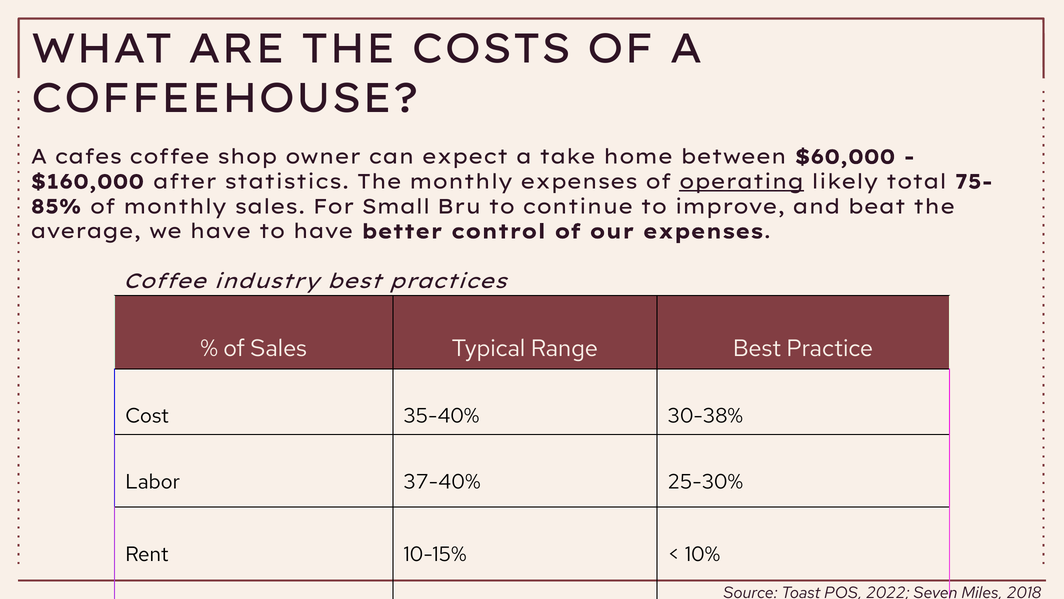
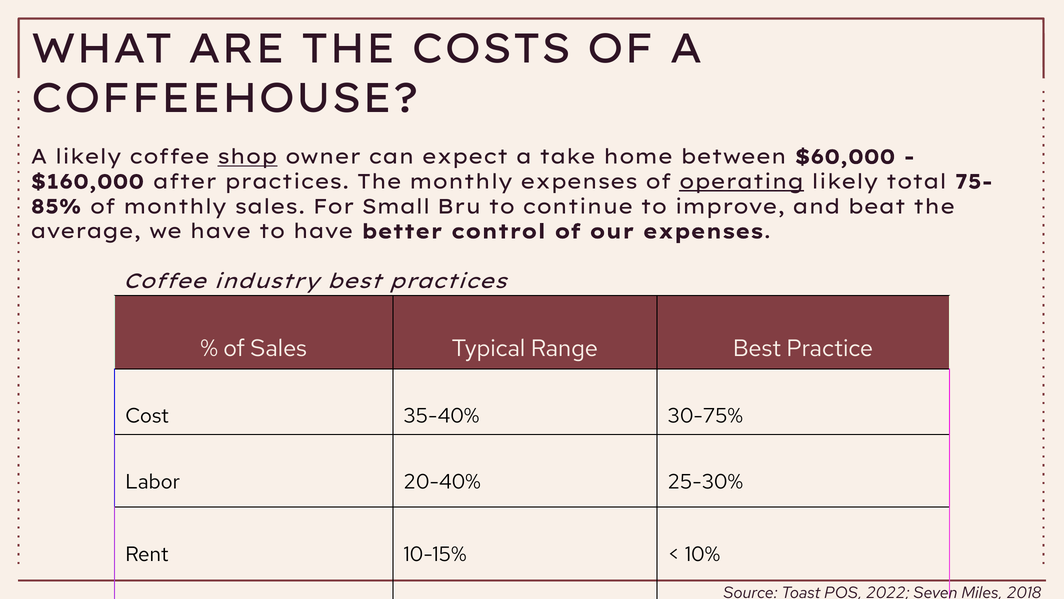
A cafes: cafes -> likely
shop underline: none -> present
after statistics: statistics -> practices
30-38%: 30-38% -> 30-75%
37-40%: 37-40% -> 20-40%
